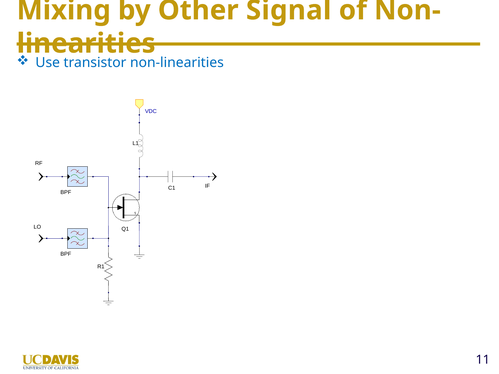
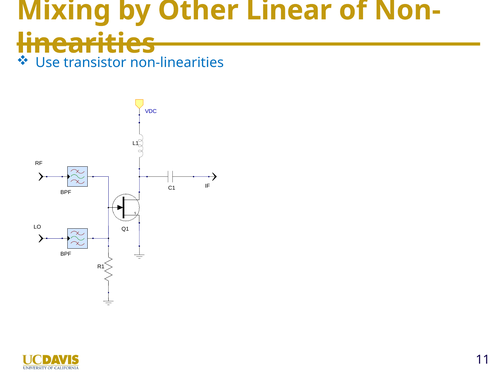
Signal: Signal -> Linear
